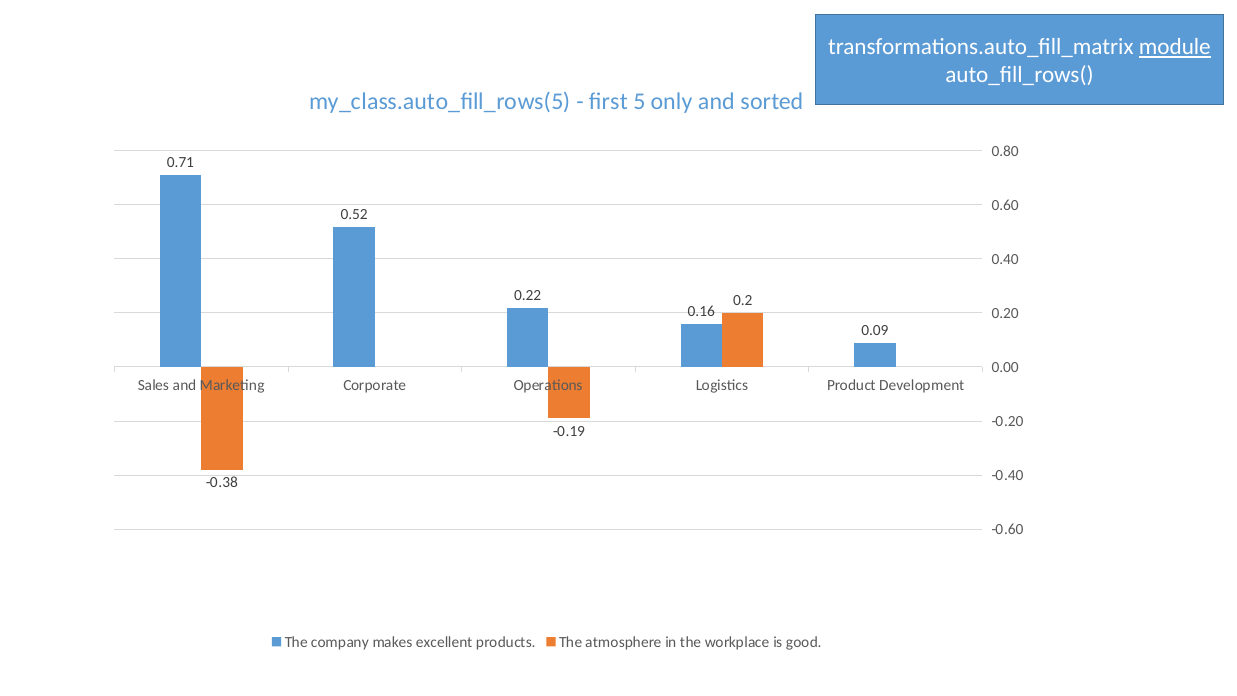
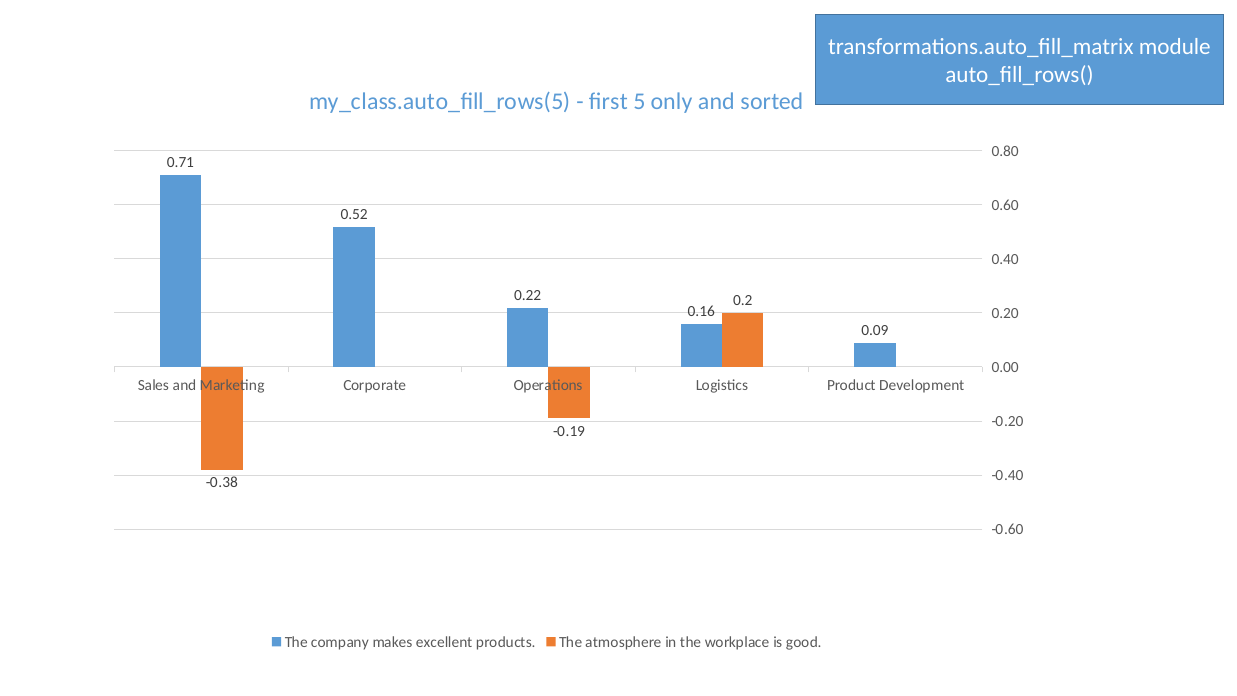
module underline: present -> none
